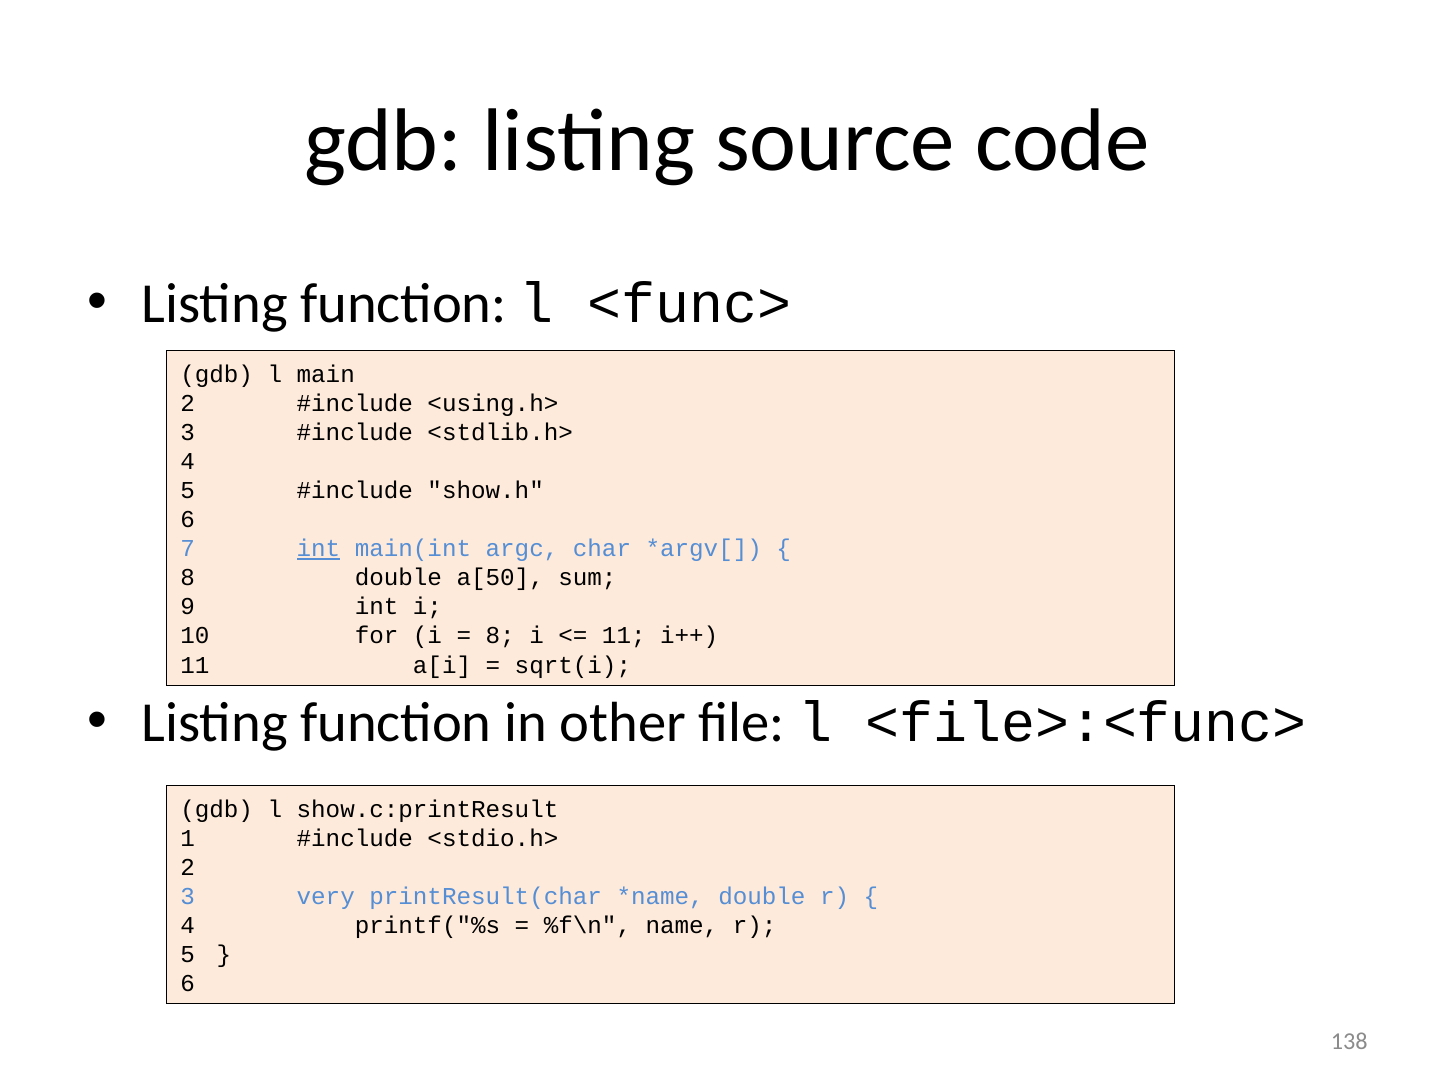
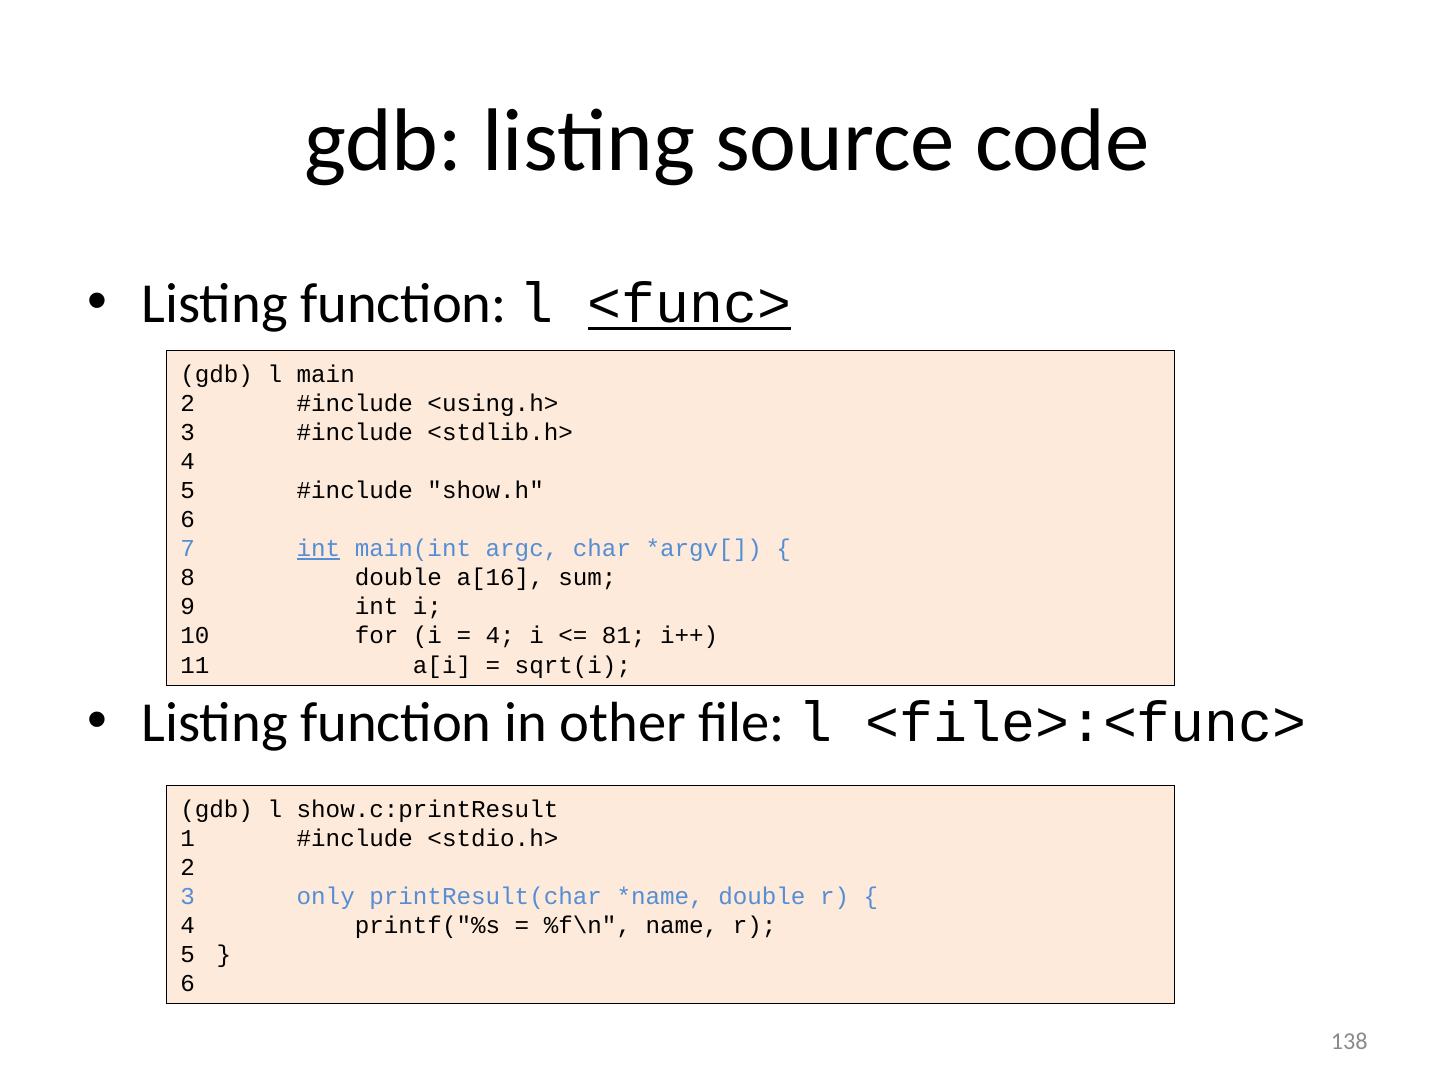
<func> underline: none -> present
a[50: a[50 -> a[16
8 at (500, 636): 8 -> 4
11 at (624, 636): 11 -> 81
very: very -> only
